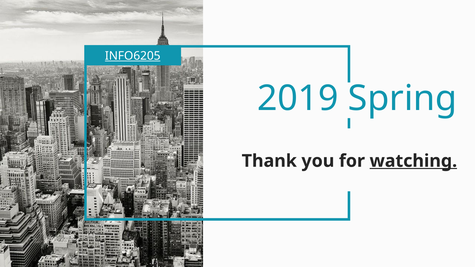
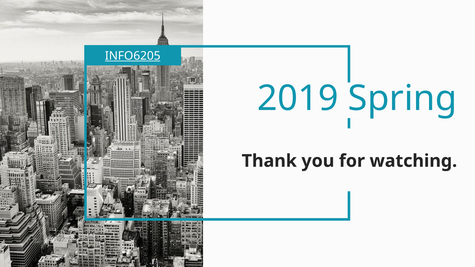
watching underline: present -> none
